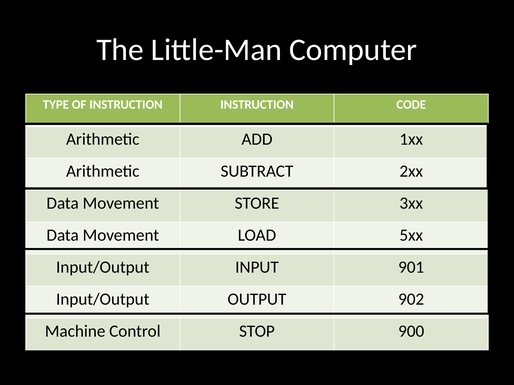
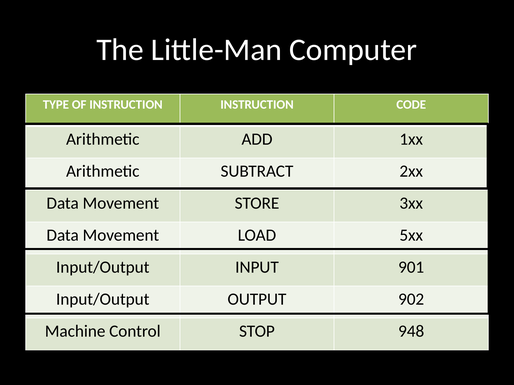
900: 900 -> 948
